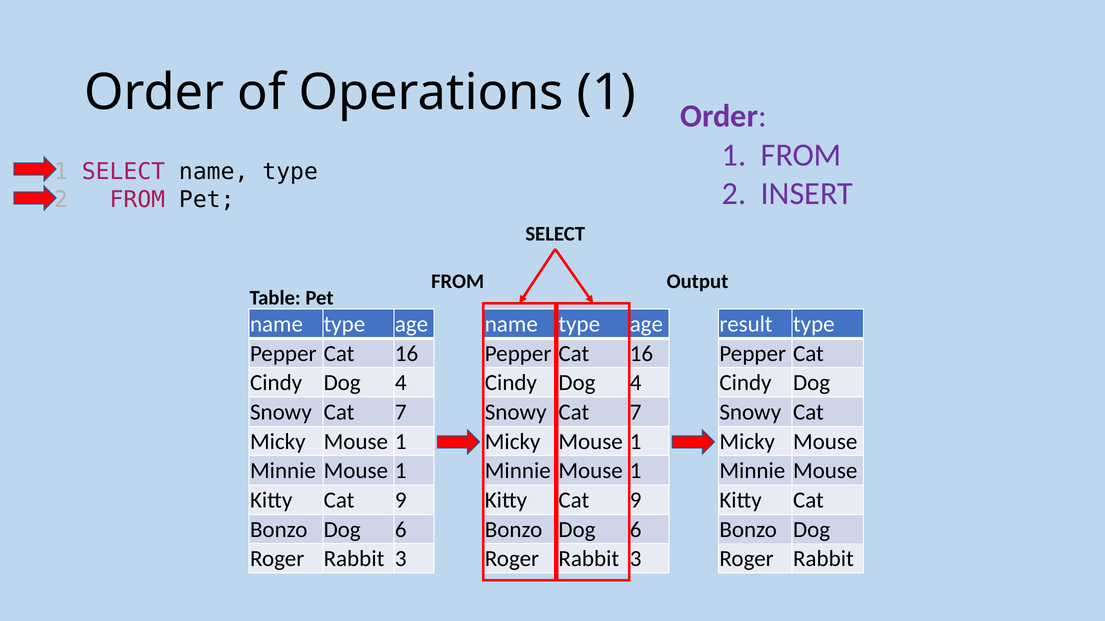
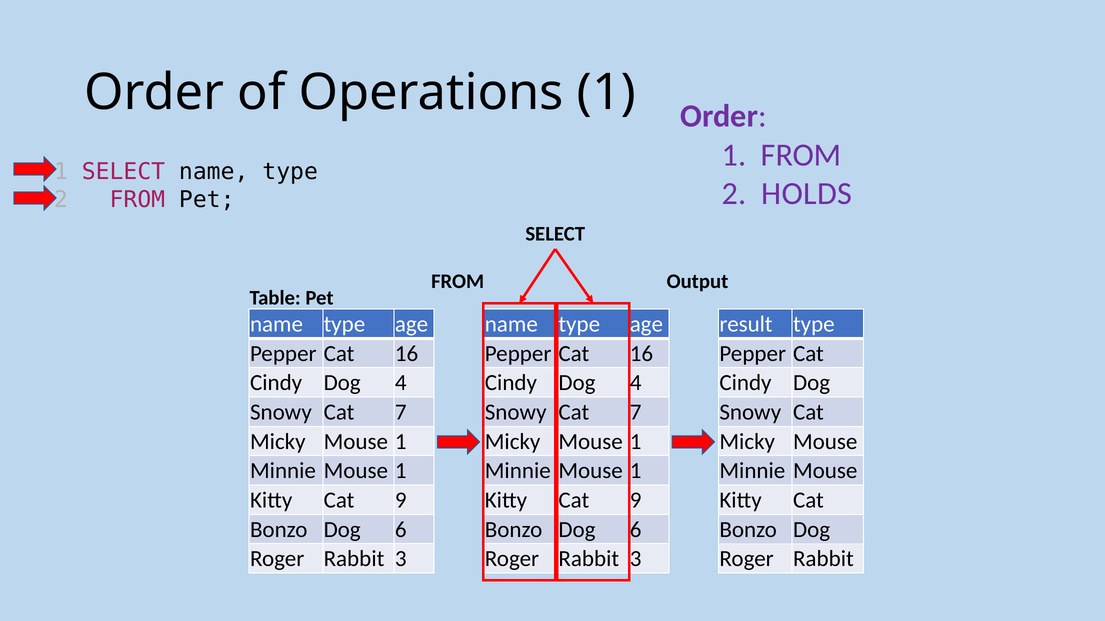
INSERT: INSERT -> HOLDS
